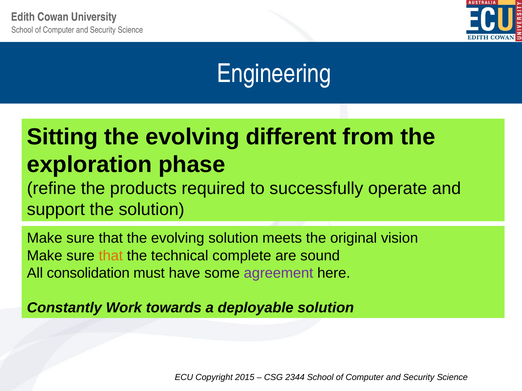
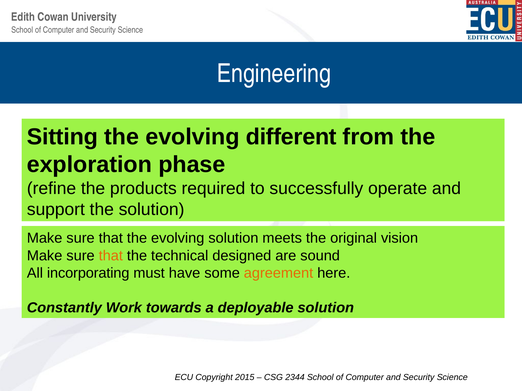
complete: complete -> designed
consolidation: consolidation -> incorporating
agreement colour: purple -> orange
